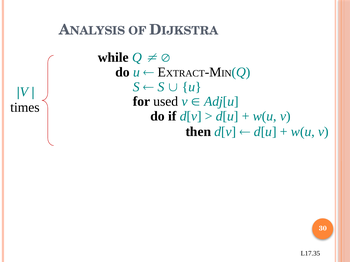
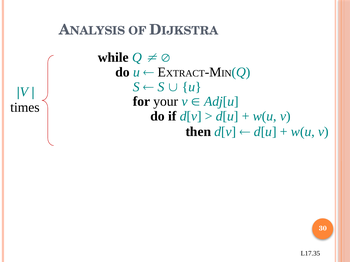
used: used -> your
